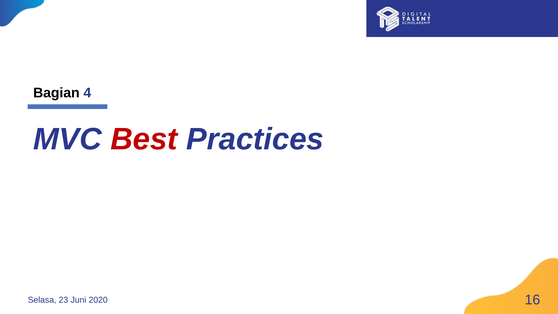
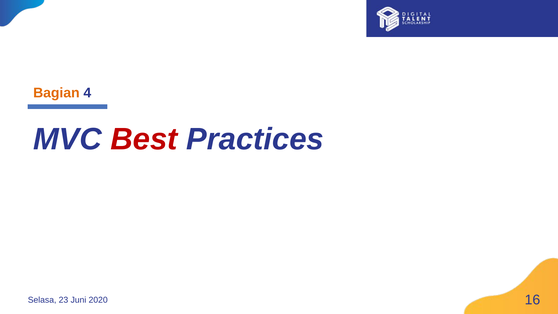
Bagian colour: black -> orange
